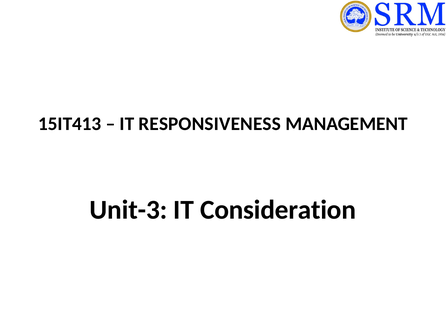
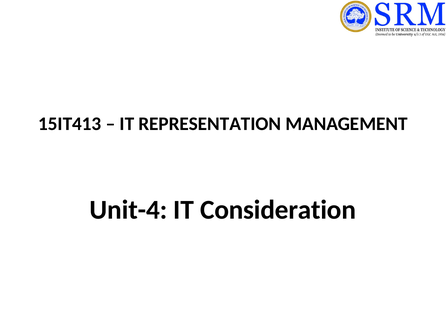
RESPONSIVENESS: RESPONSIVENESS -> REPRESENTATION
Unit-3: Unit-3 -> Unit-4
